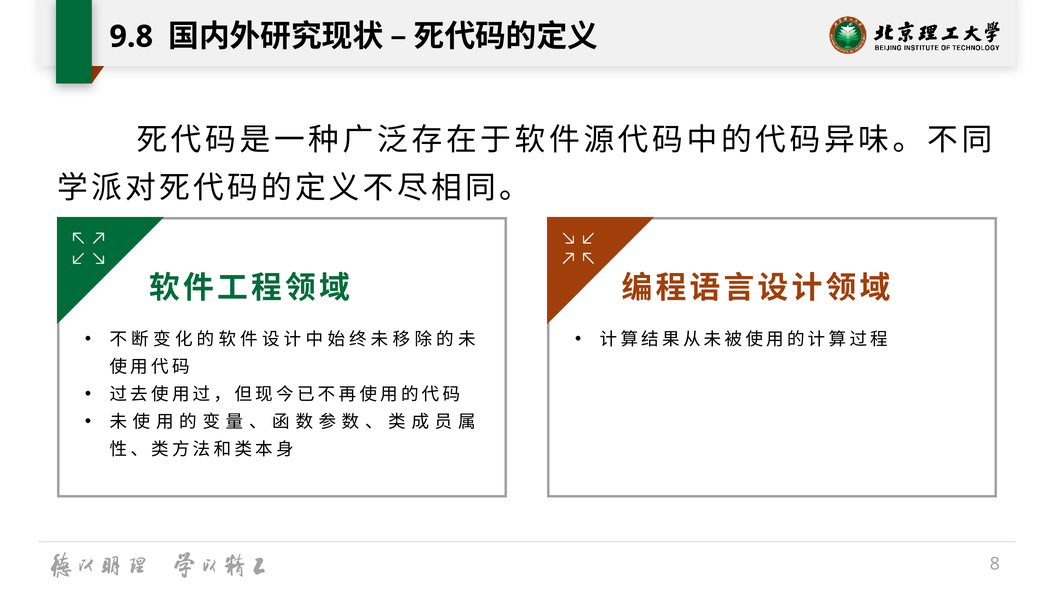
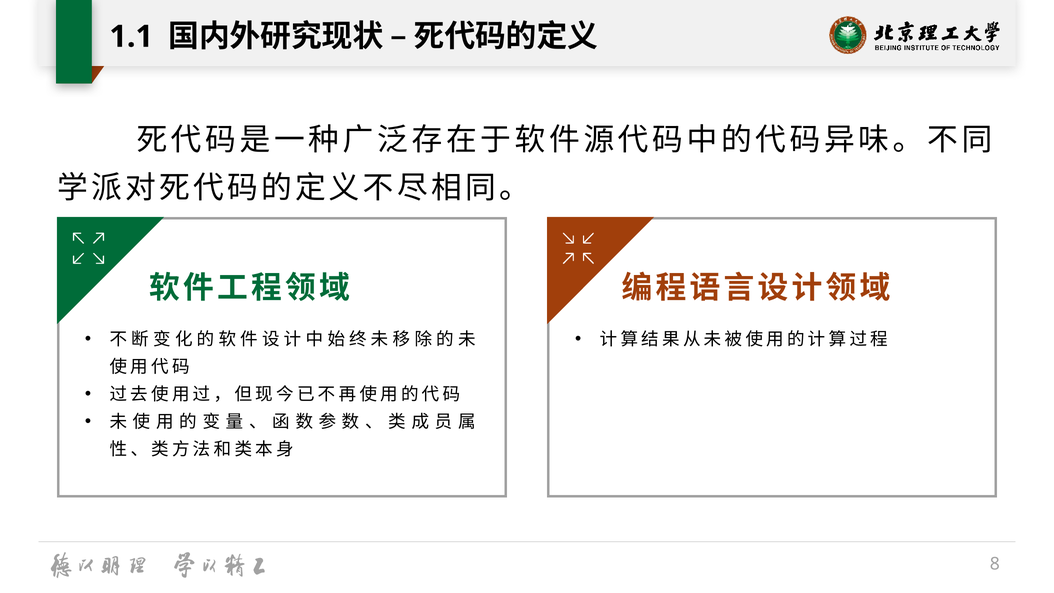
9.8: 9.8 -> 1.1
